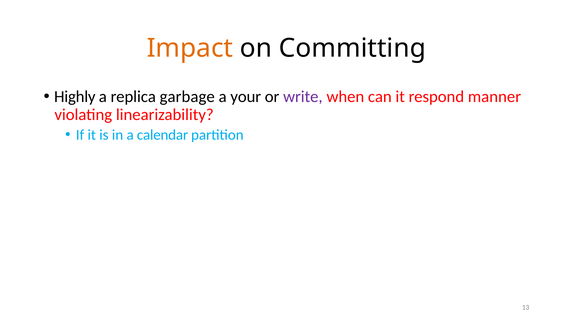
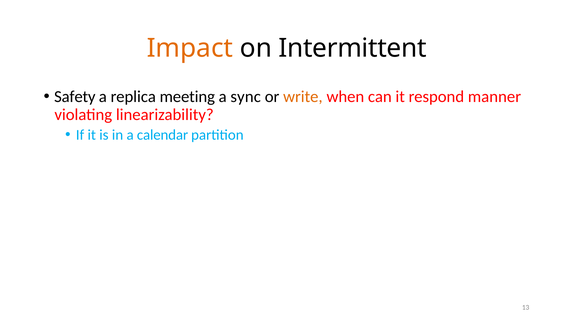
Committing: Committing -> Intermittent
Highly: Highly -> Safety
garbage: garbage -> meeting
your: your -> sync
write colour: purple -> orange
